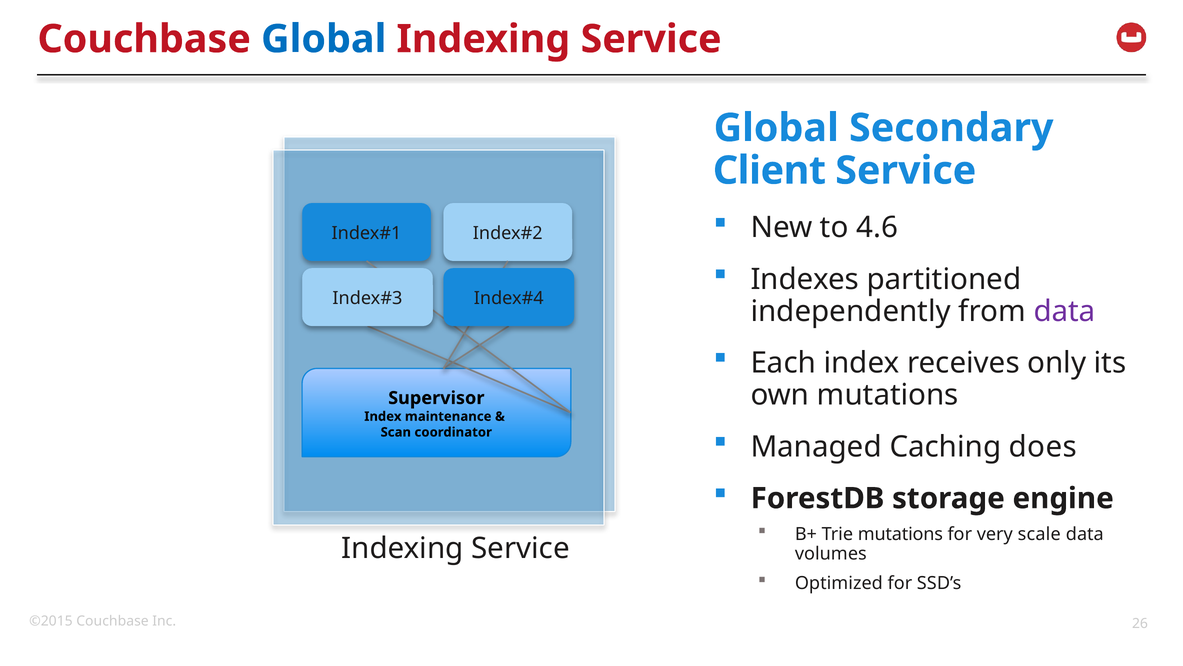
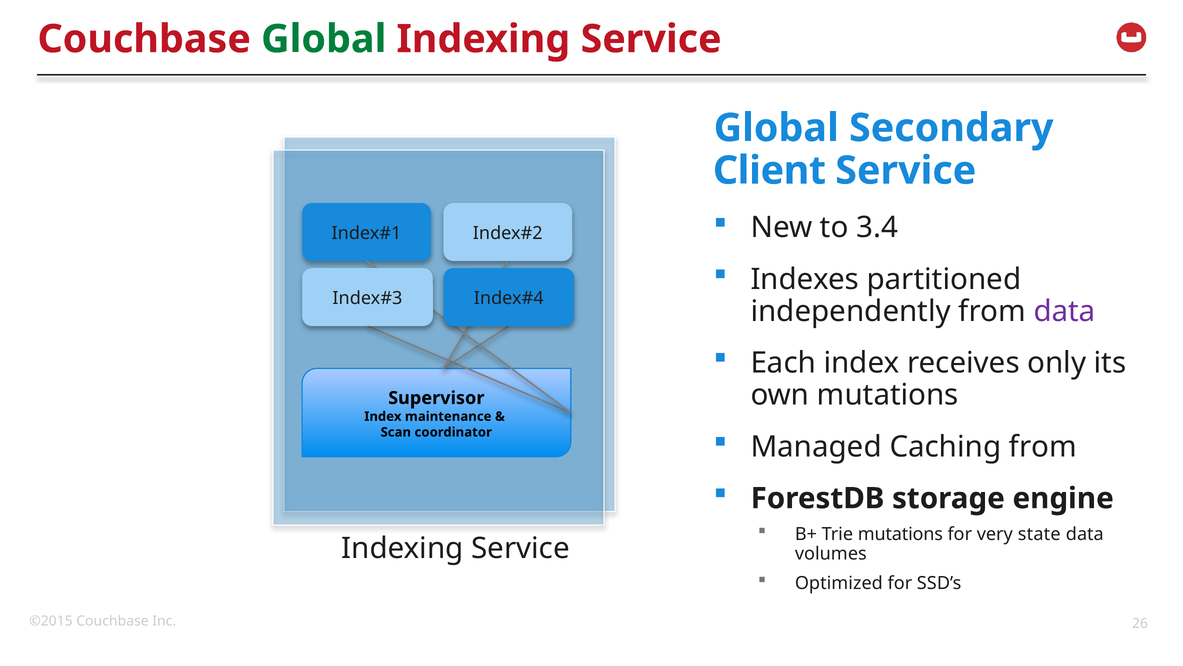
Global at (324, 39) colour: blue -> green
4.6: 4.6 -> 3.4
Caching does: does -> from
scale: scale -> state
